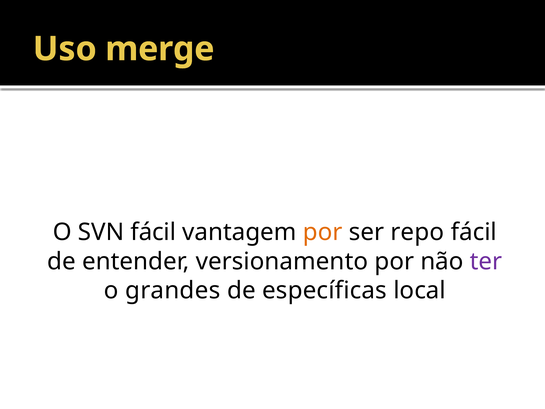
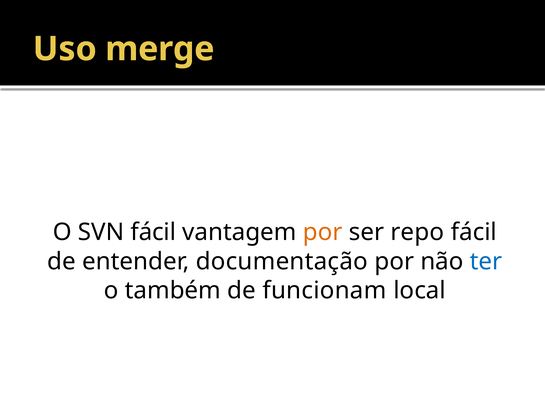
versionamento: versionamento -> documentação
ter colour: purple -> blue
grandes: grandes -> também
específicas: específicas -> funcionam
